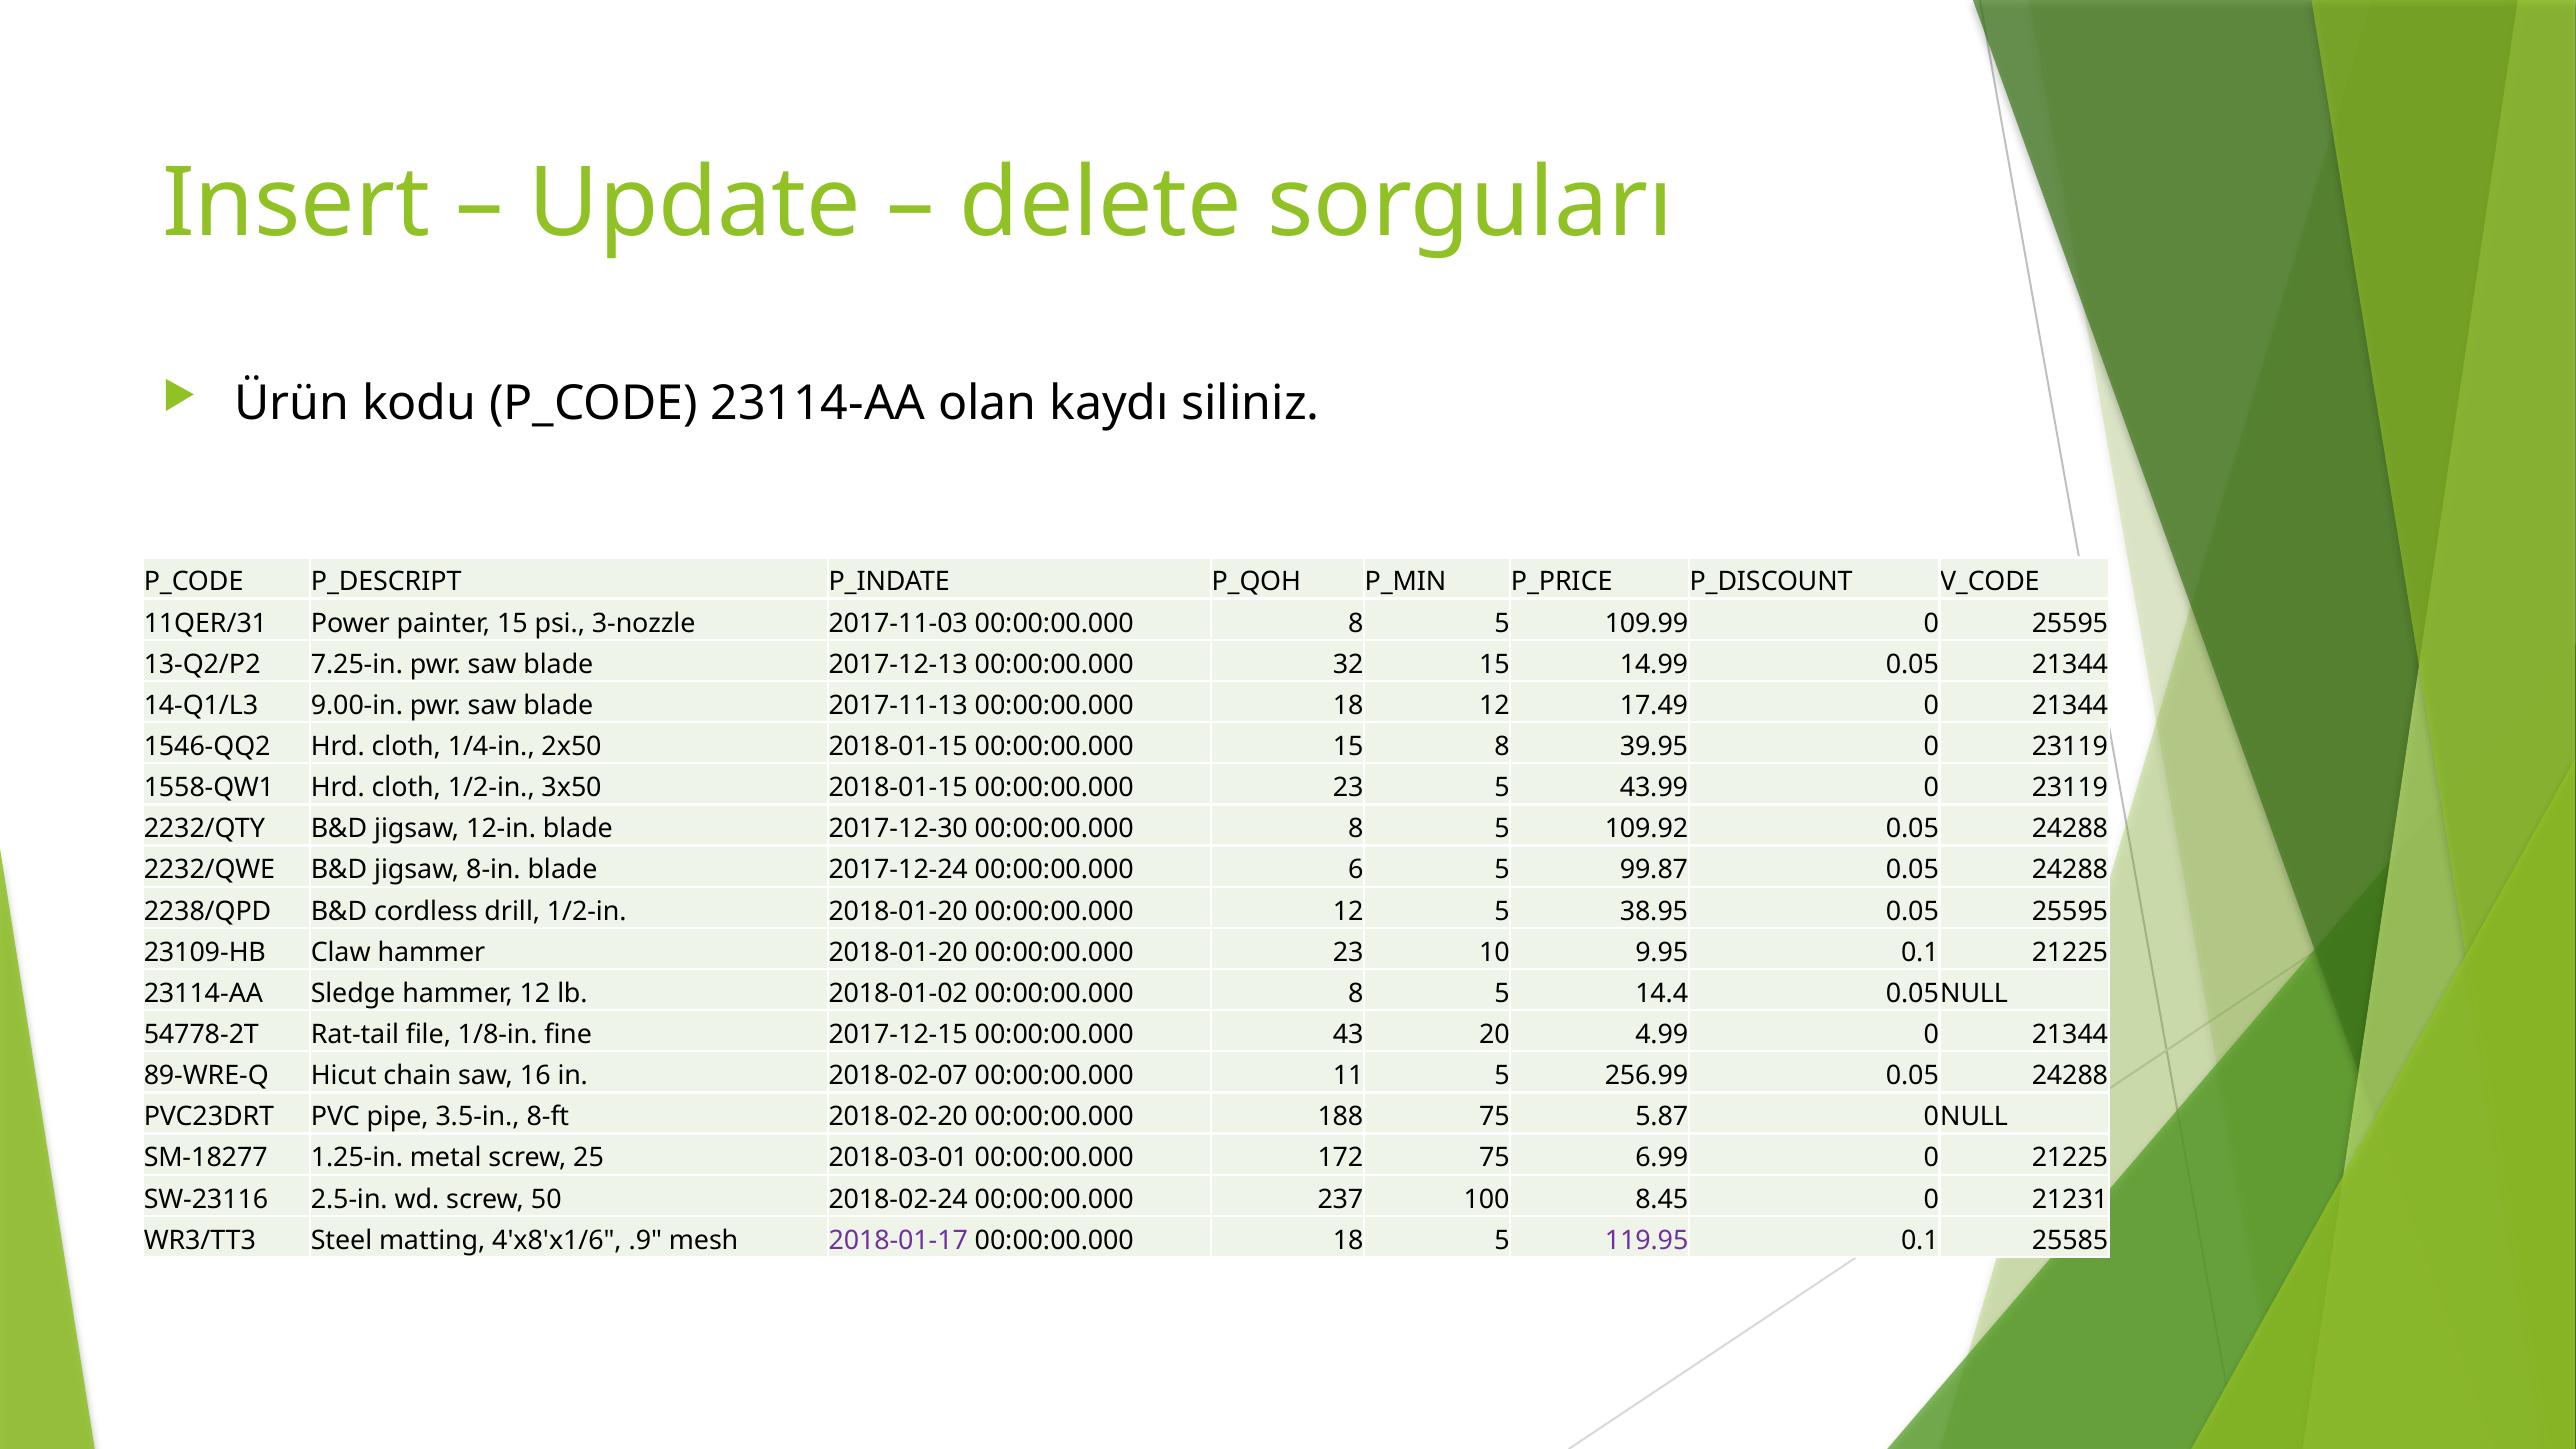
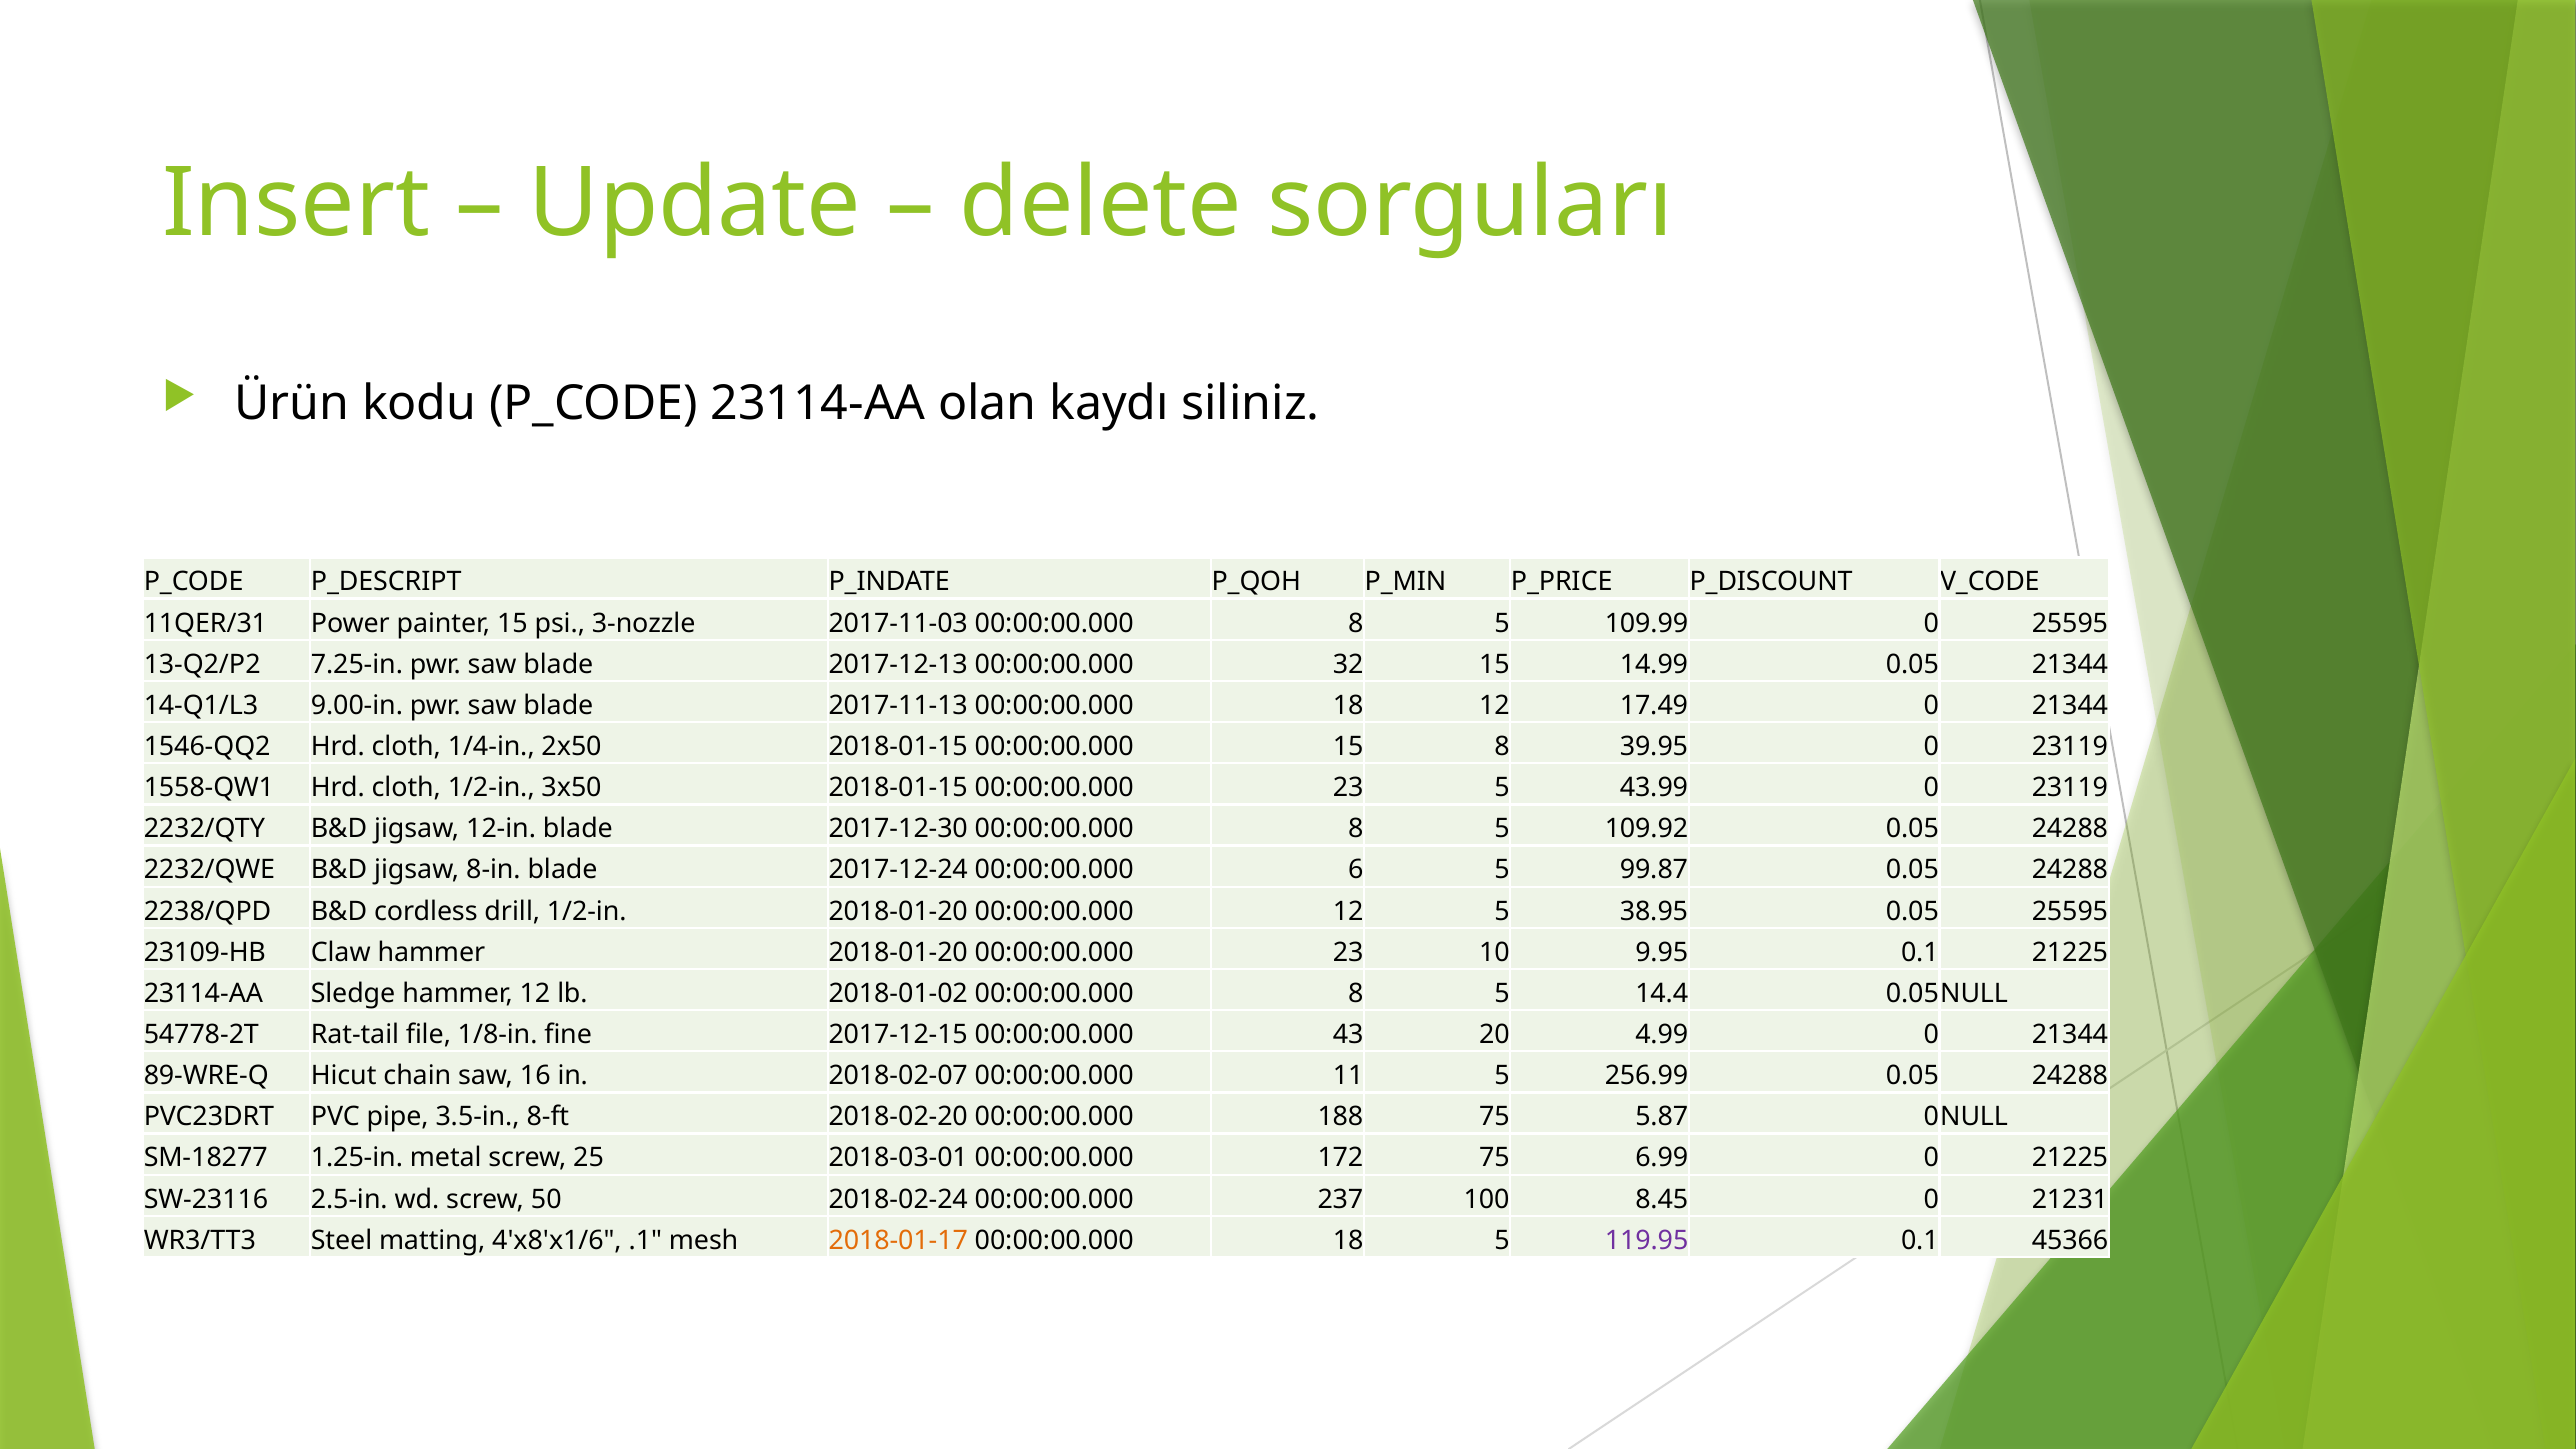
.9: .9 -> .1
2018-01-17 colour: purple -> orange
25585: 25585 -> 45366
